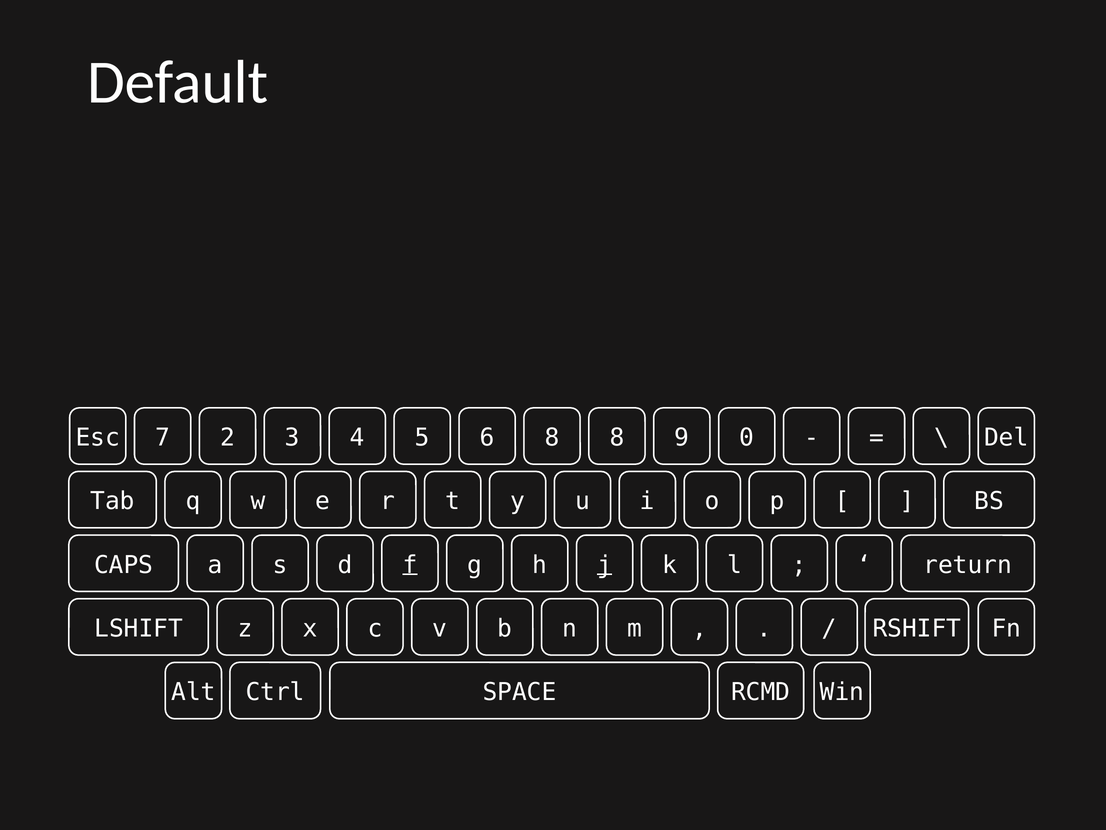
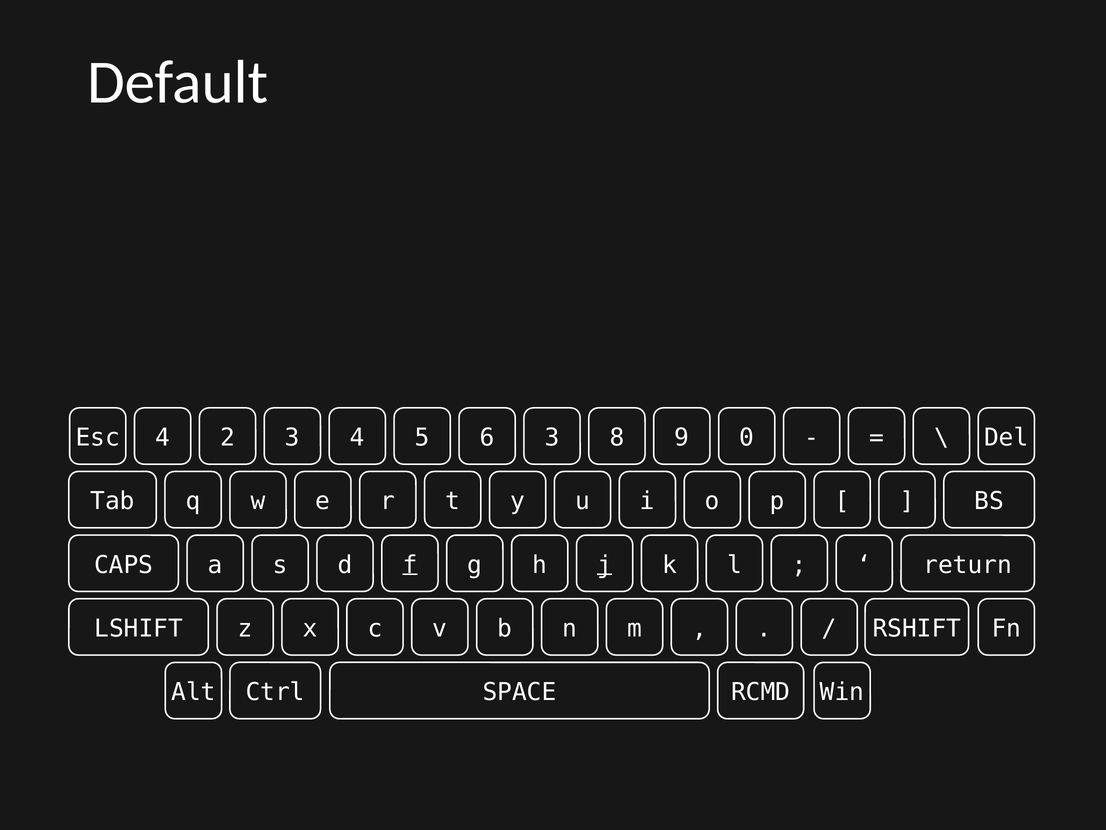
Esc 7: 7 -> 4
6 8: 8 -> 3
